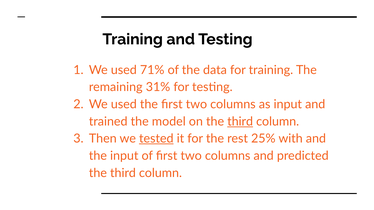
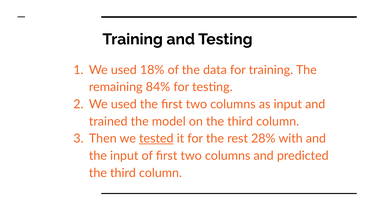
71%: 71% -> 18%
31%: 31% -> 84%
third at (240, 122) underline: present -> none
25%: 25% -> 28%
